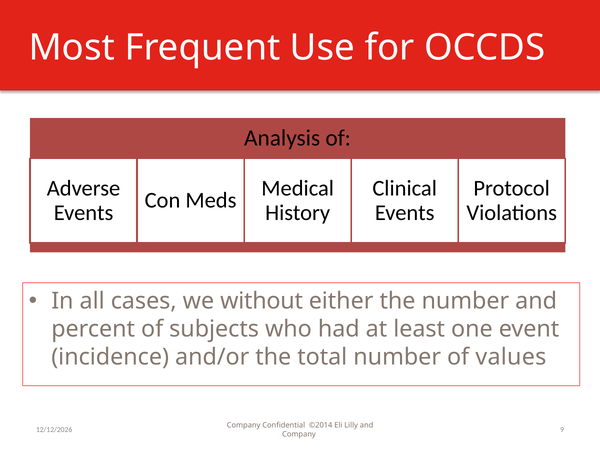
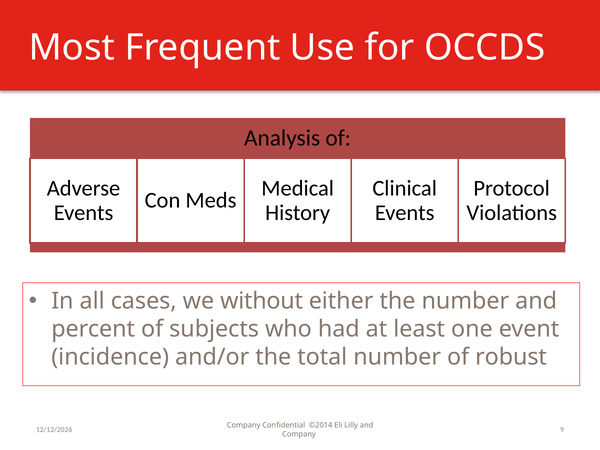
values: values -> robust
